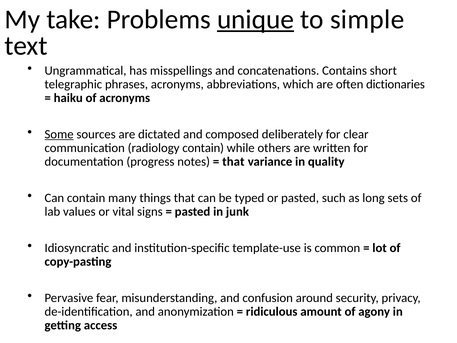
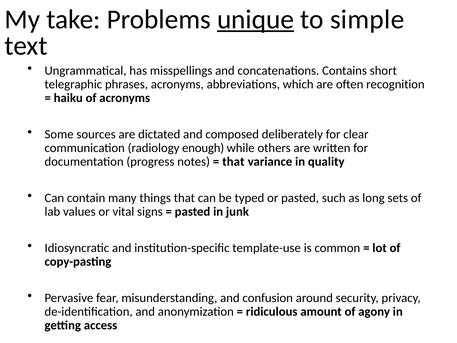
dictionaries: dictionaries -> recognition
Some underline: present -> none
radiology contain: contain -> enough
